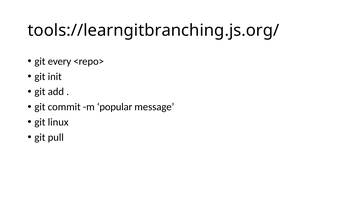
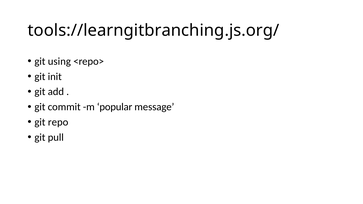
every: every -> using
linux: linux -> repo
